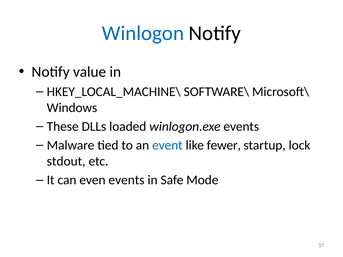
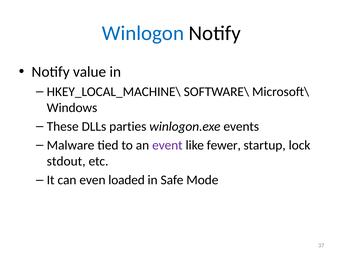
loaded: loaded -> parties
event colour: blue -> purple
even events: events -> loaded
